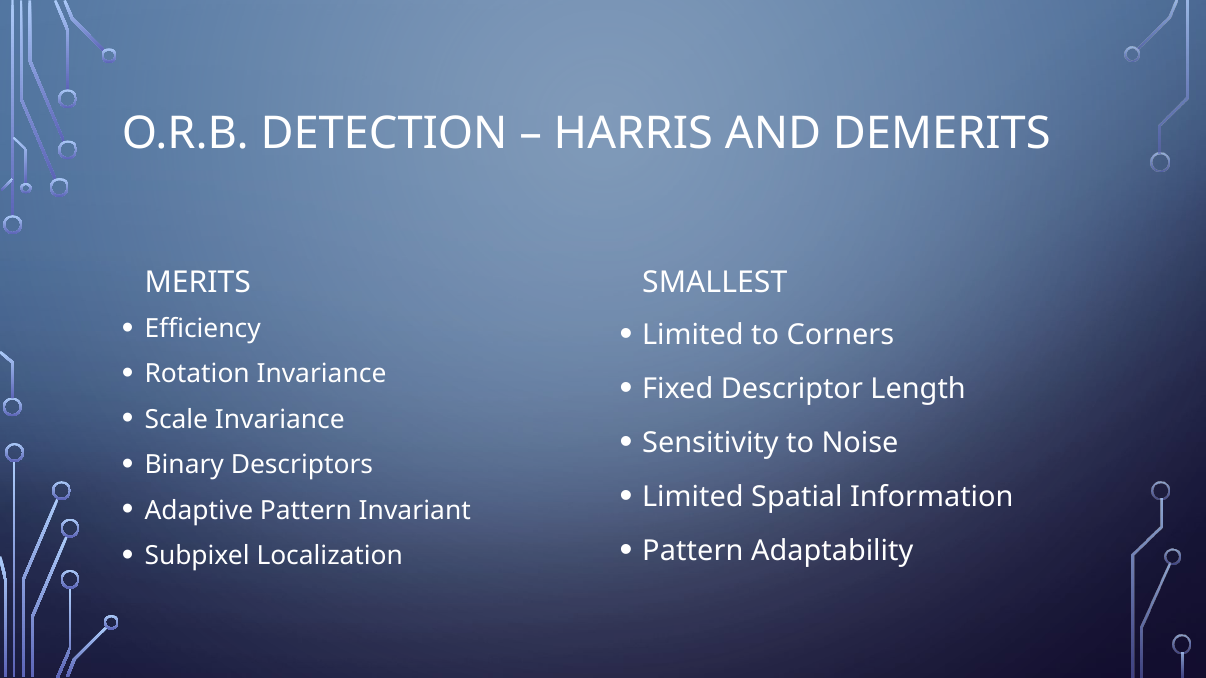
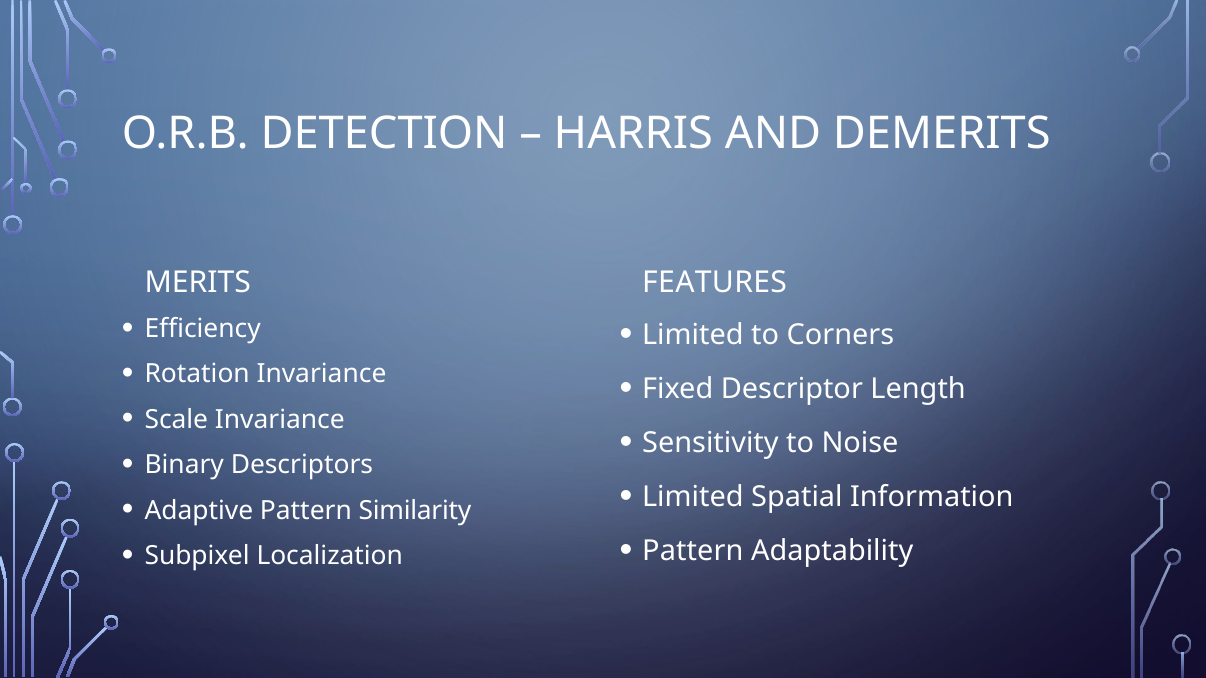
SMALLEST: SMALLEST -> FEATURES
Invariant: Invariant -> Similarity
